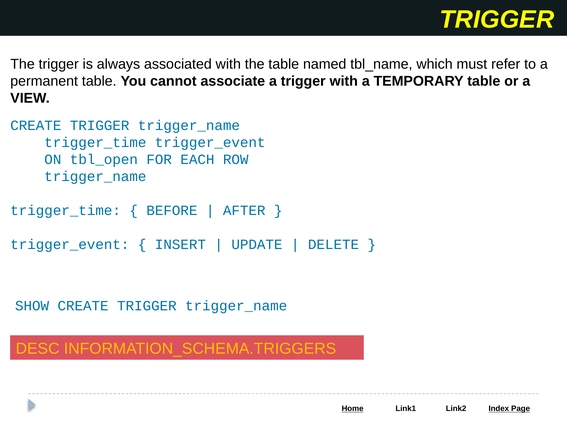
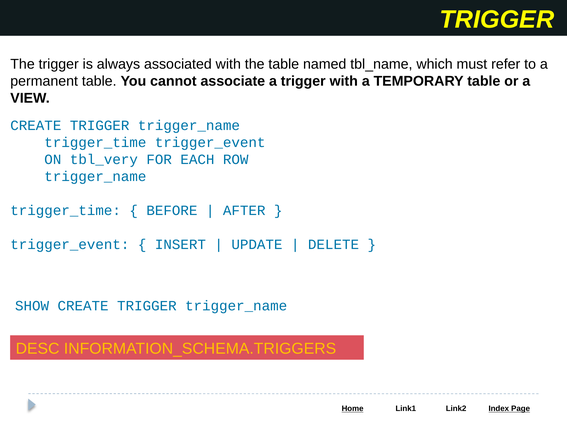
tbl_open: tbl_open -> tbl_very
